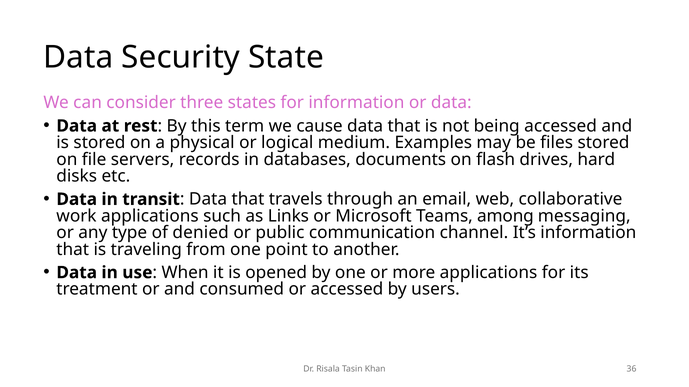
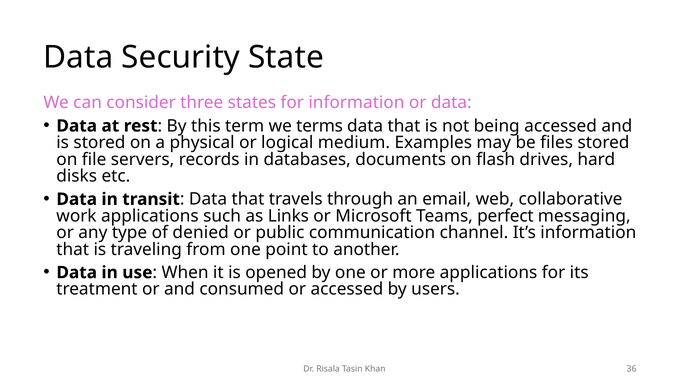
cause: cause -> terms
among: among -> perfect
